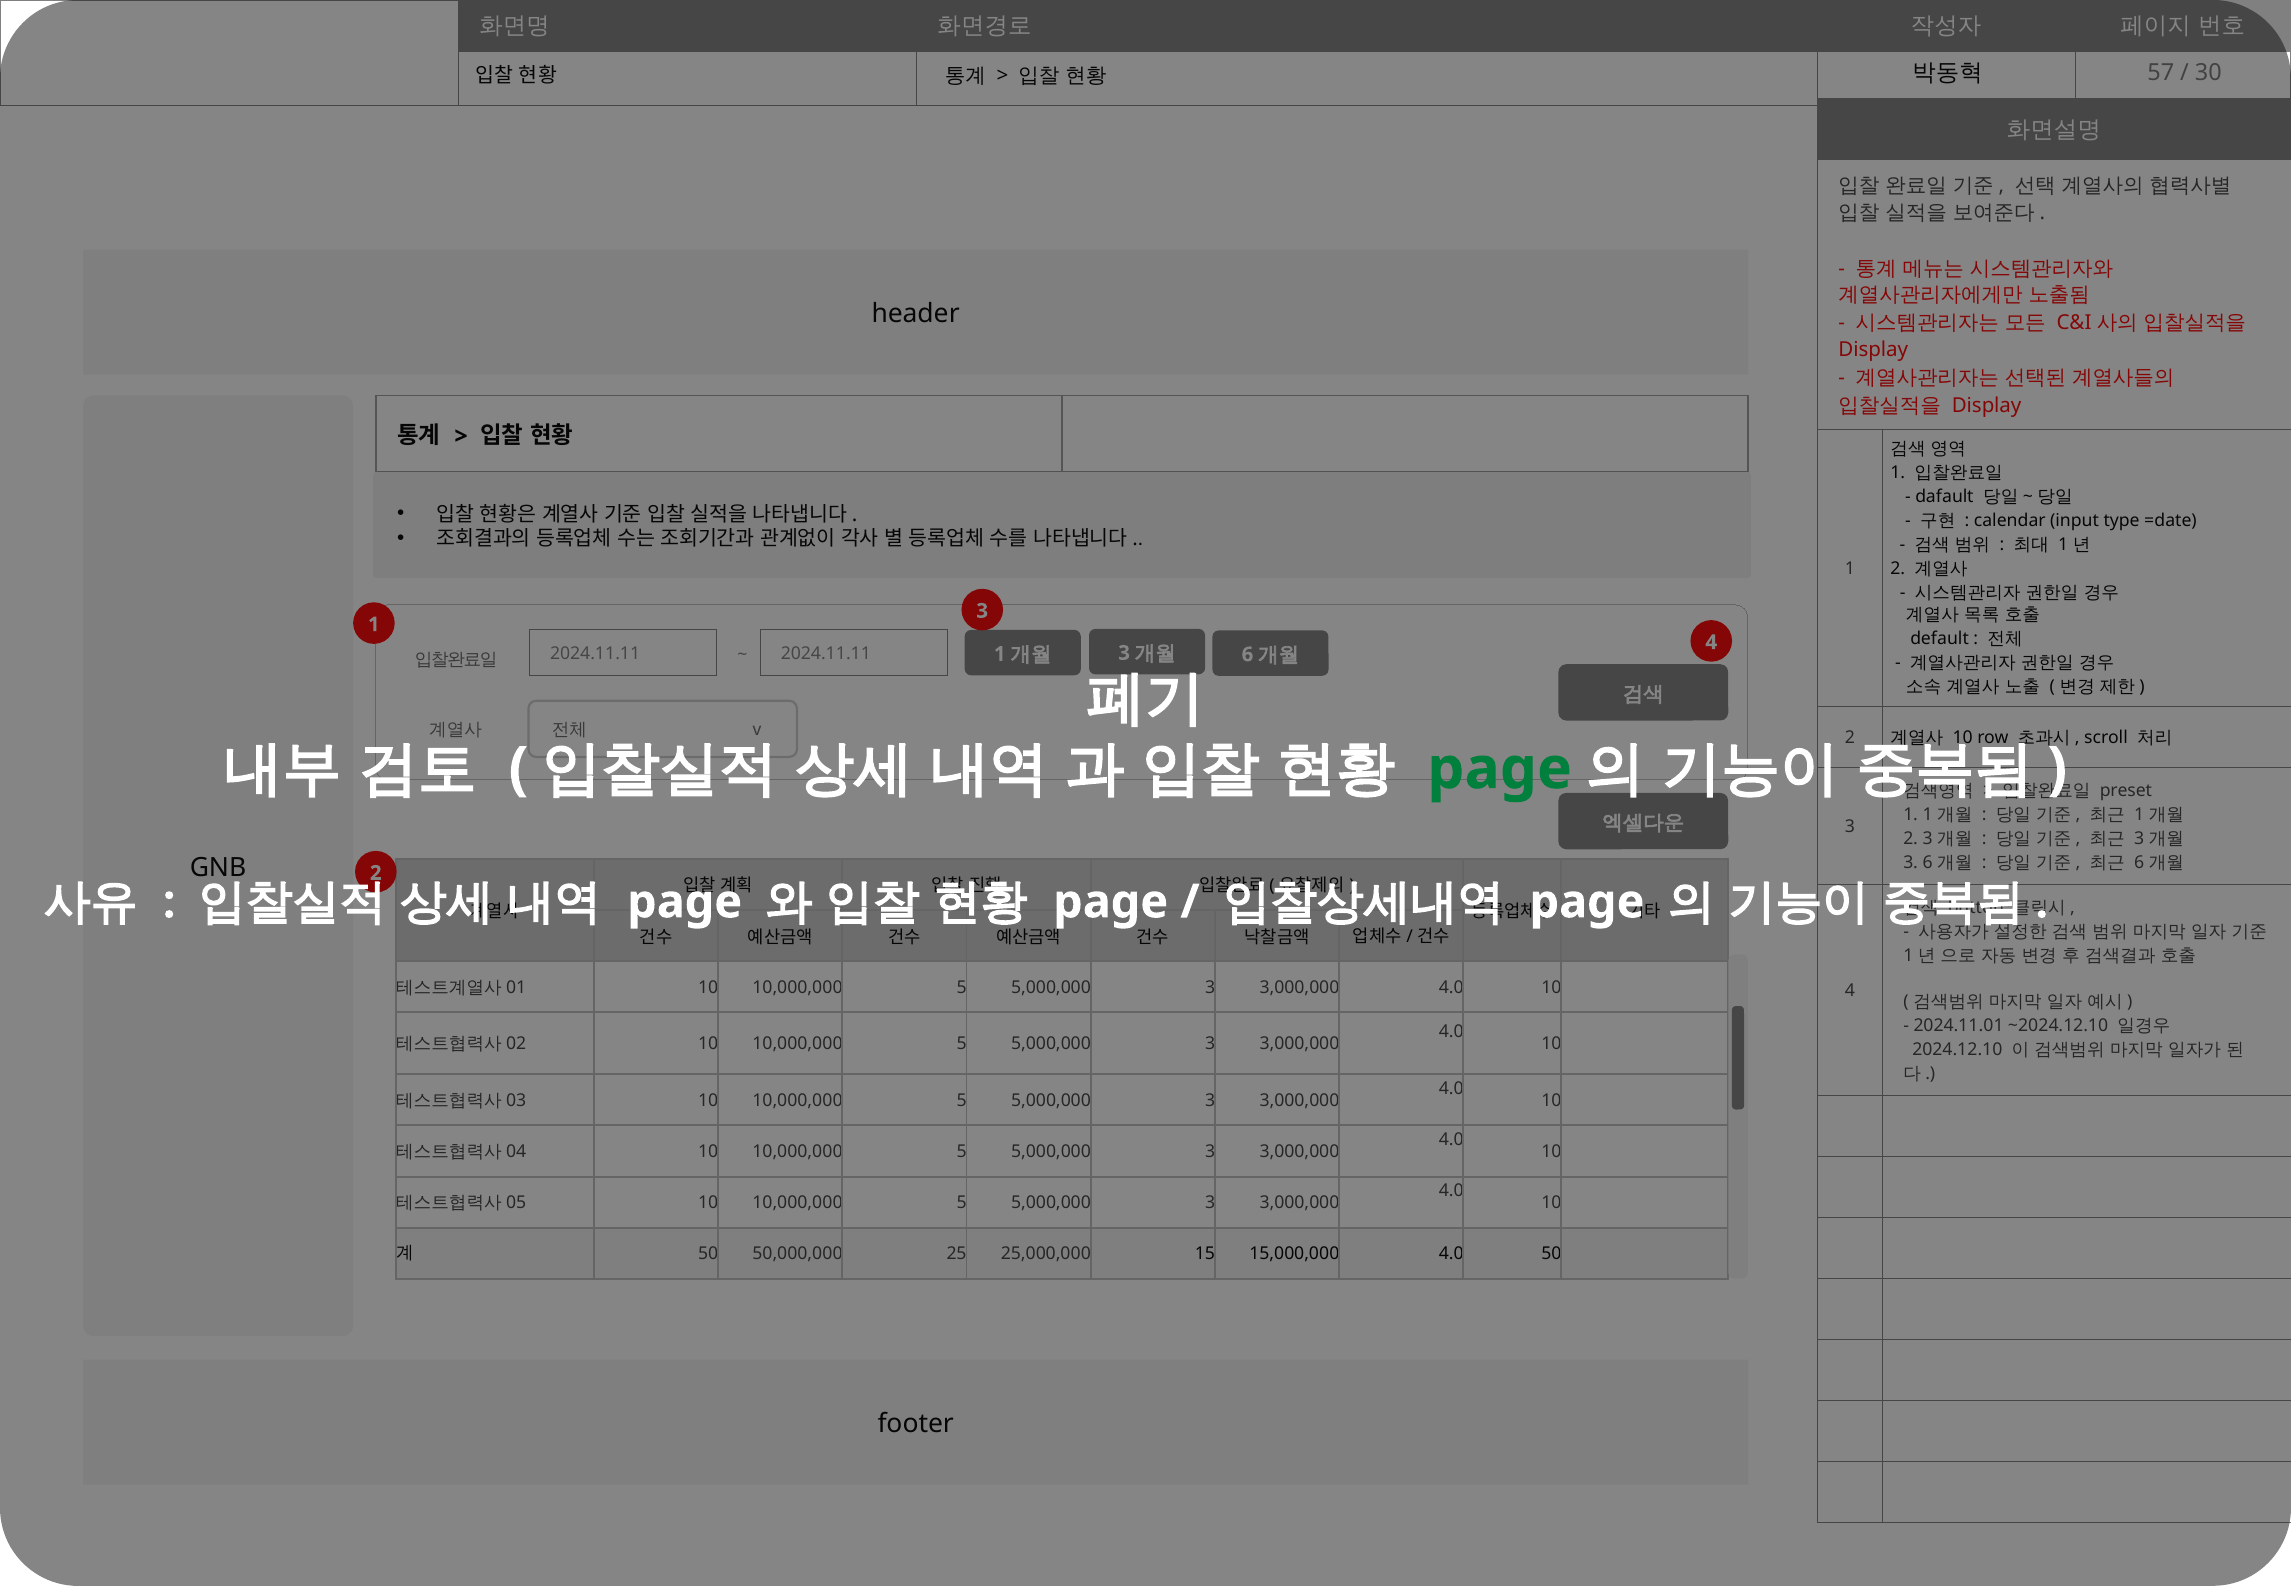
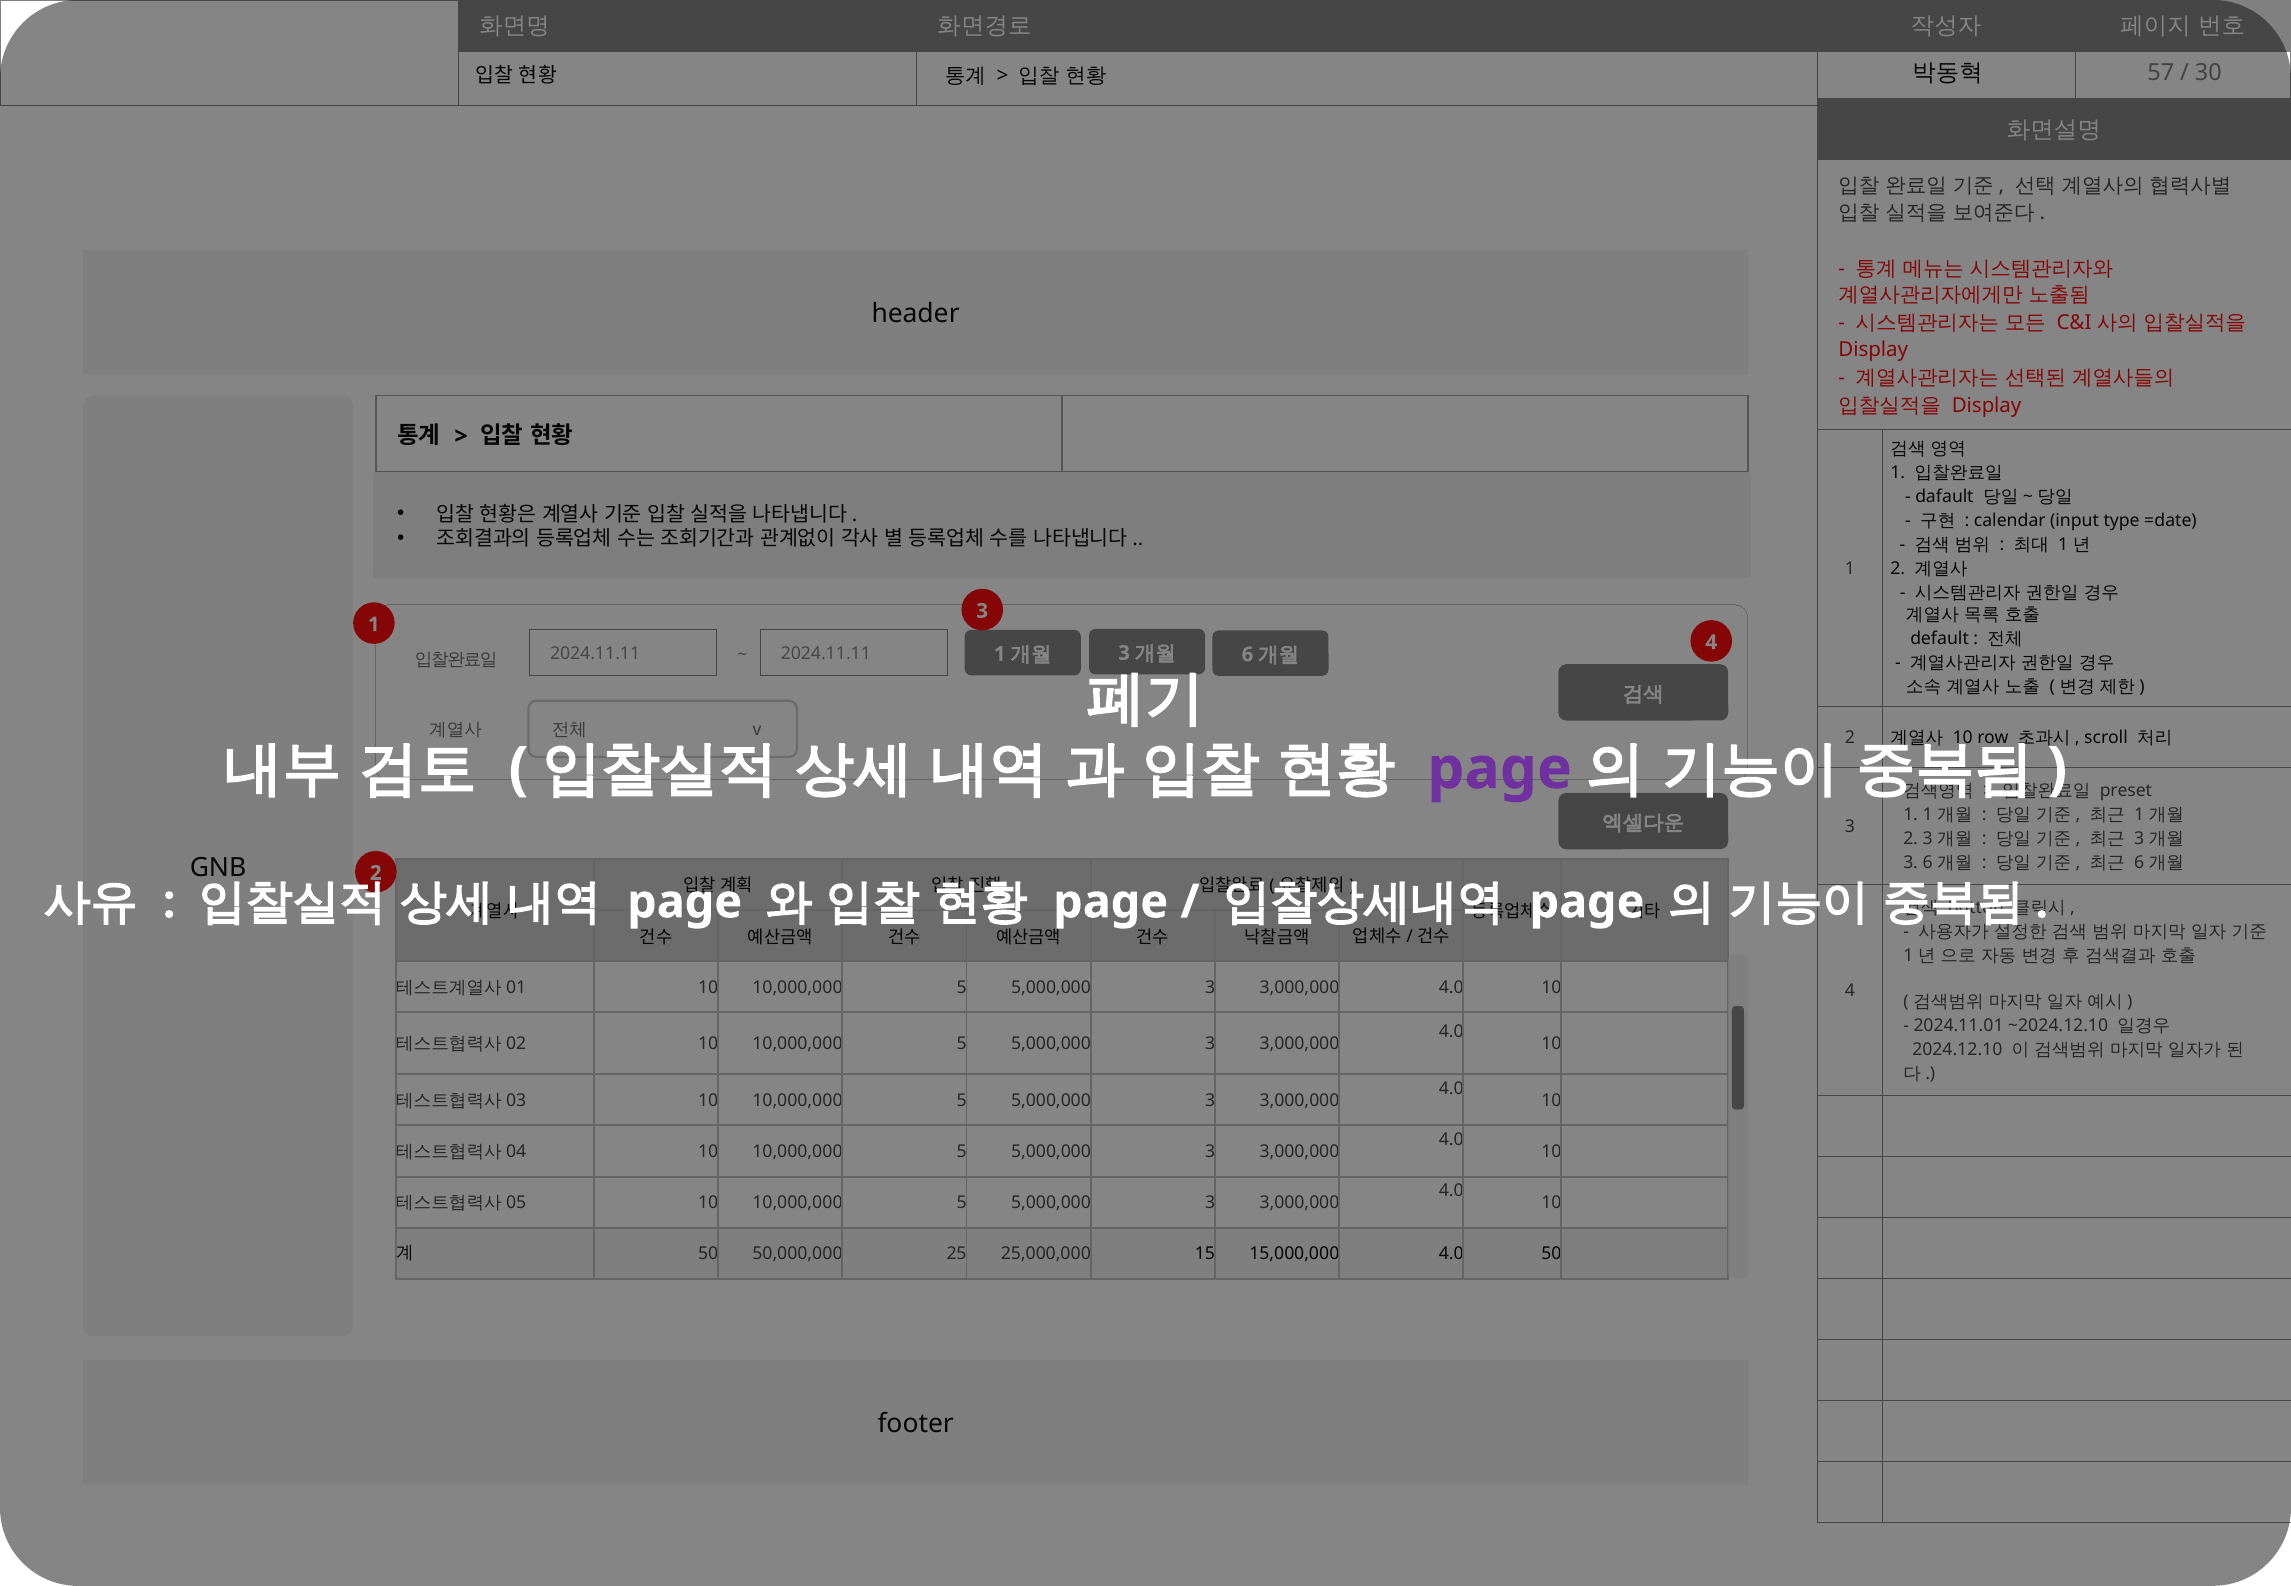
page at (1500, 769) colour: green -> purple
